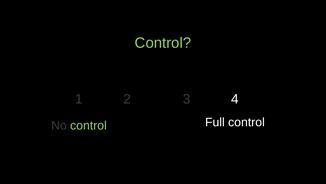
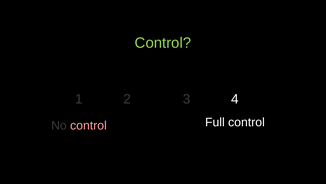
control at (88, 125) colour: light green -> pink
